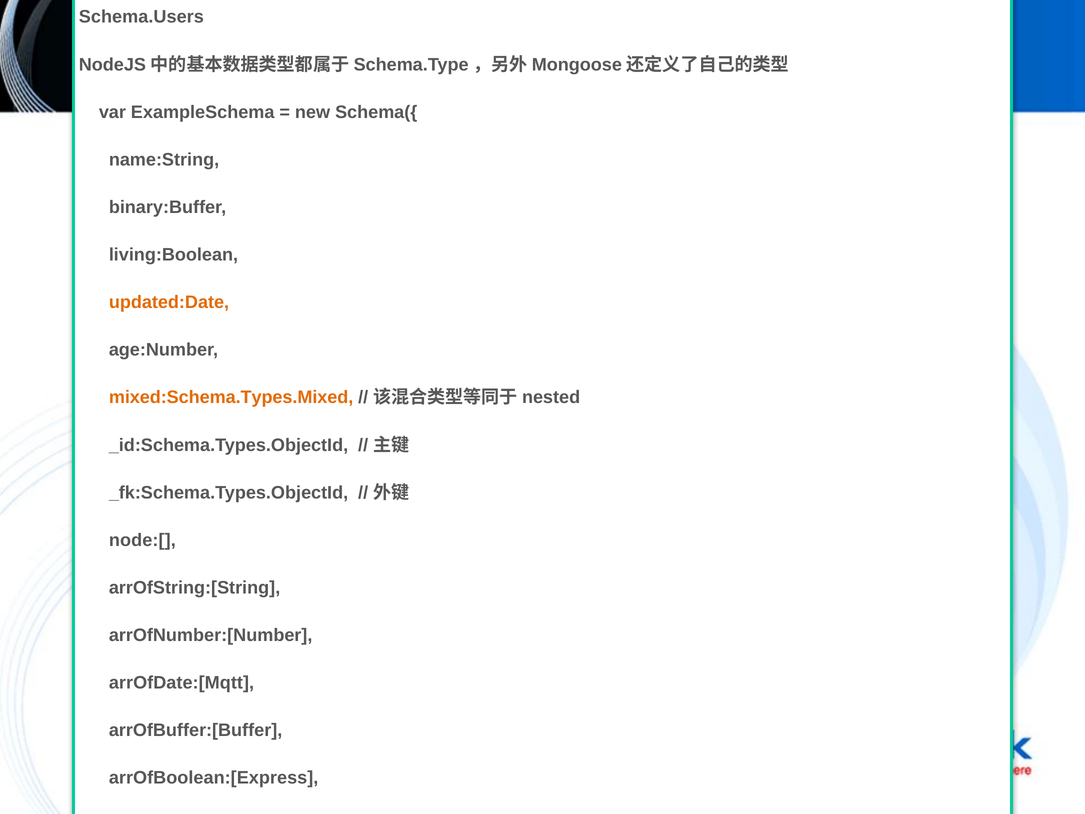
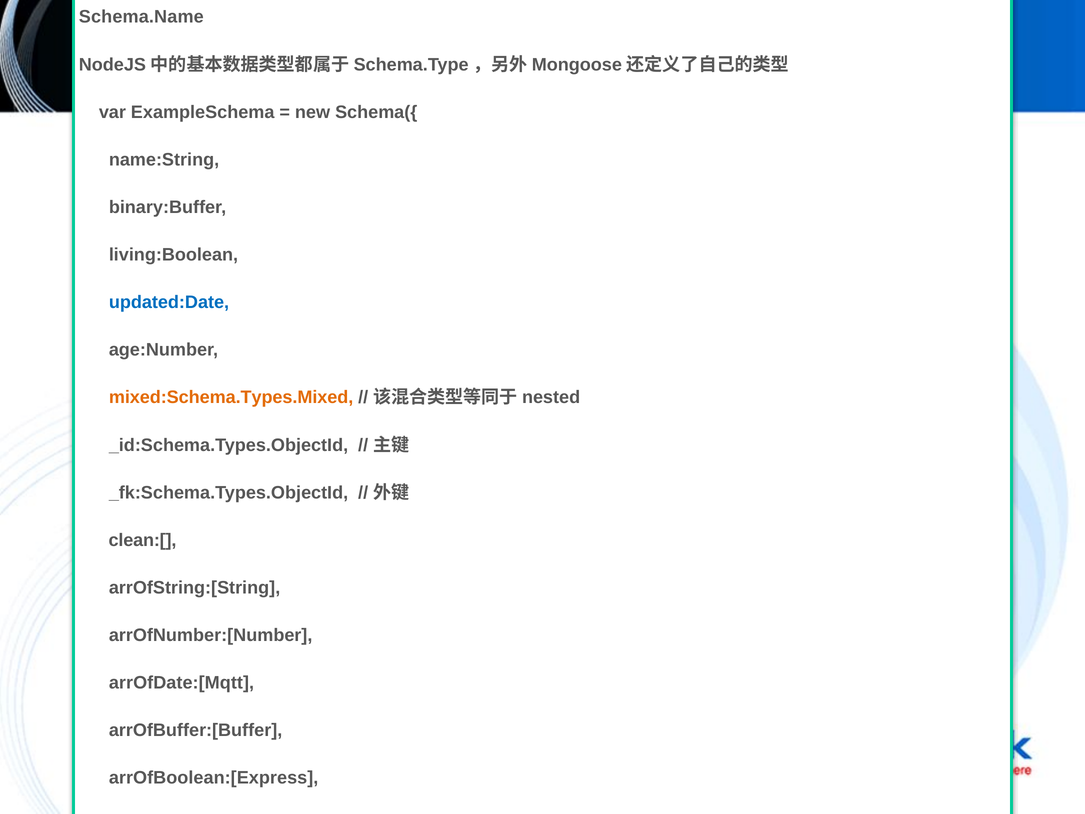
Schema.Users: Schema.Users -> Schema.Name
updated:Date colour: orange -> blue
node:[: node:[ -> clean:[
